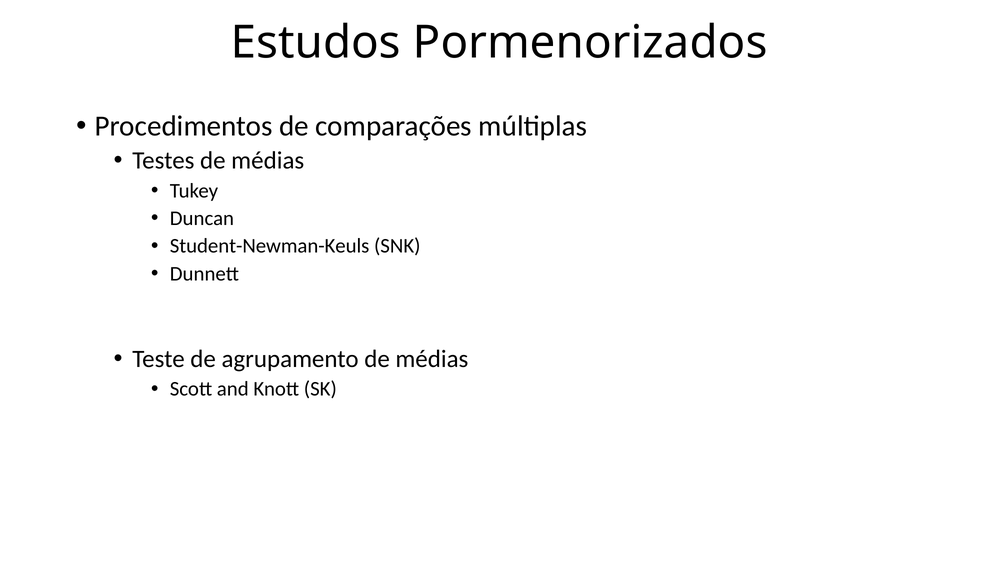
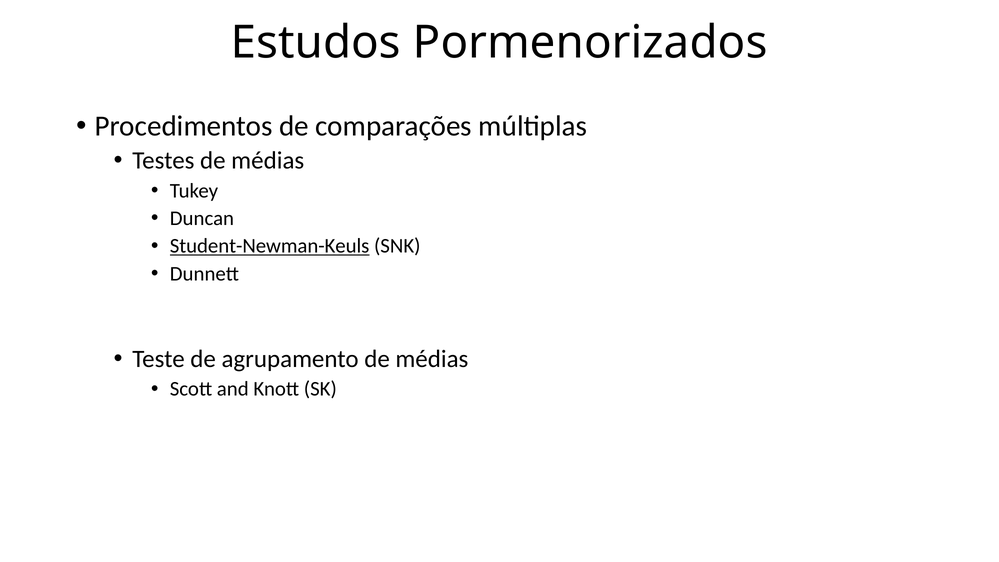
Student-Newman-Keuls underline: none -> present
